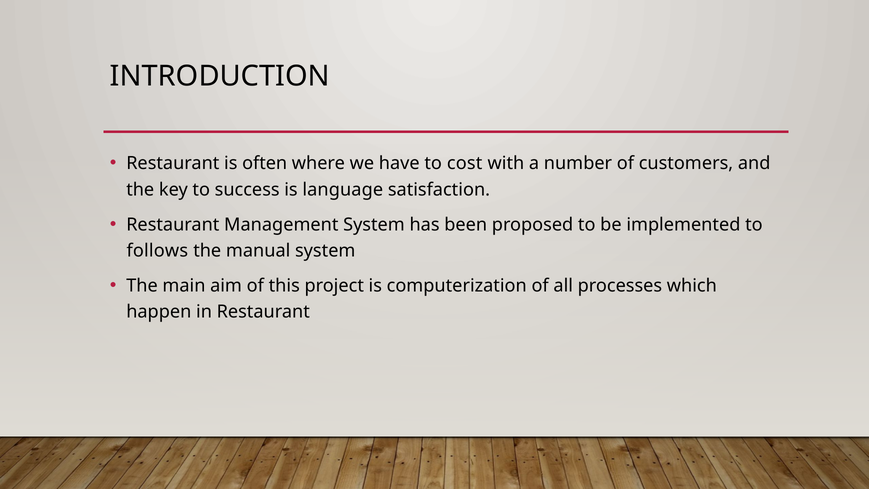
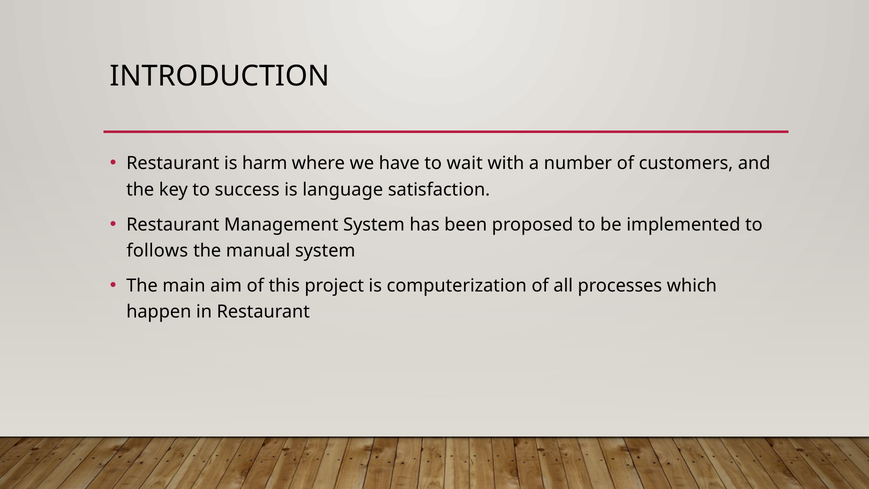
often: often -> harm
cost: cost -> wait
